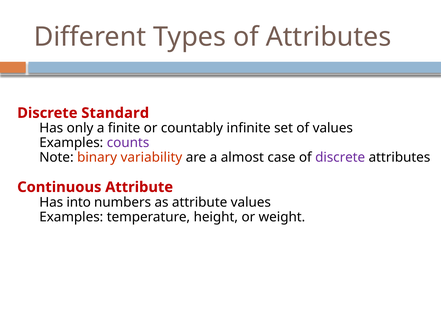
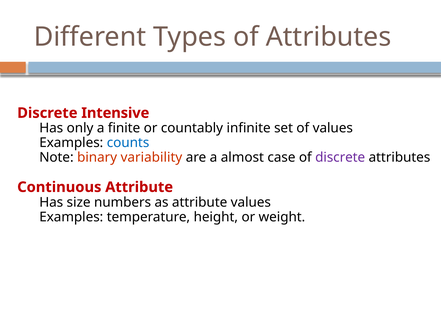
Standard: Standard -> Intensive
counts colour: purple -> blue
into: into -> size
